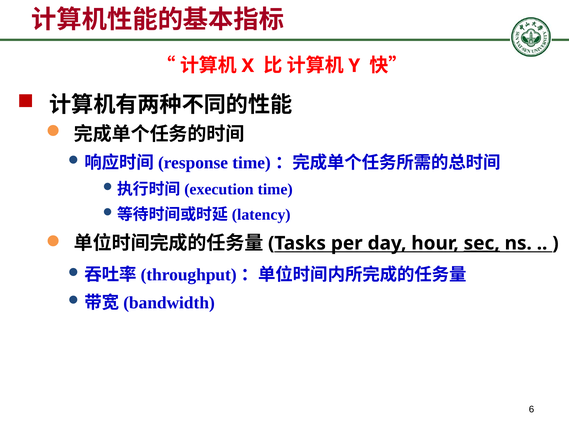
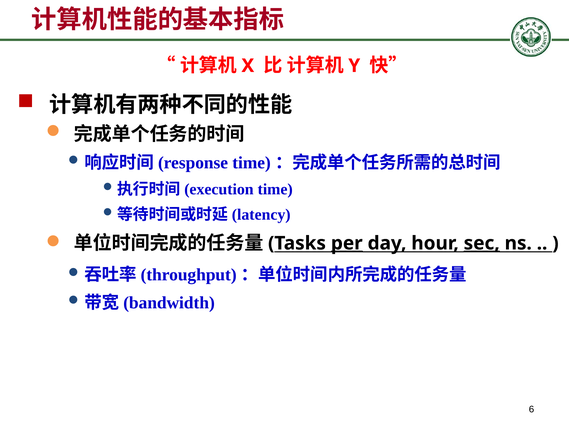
per underline: none -> present
